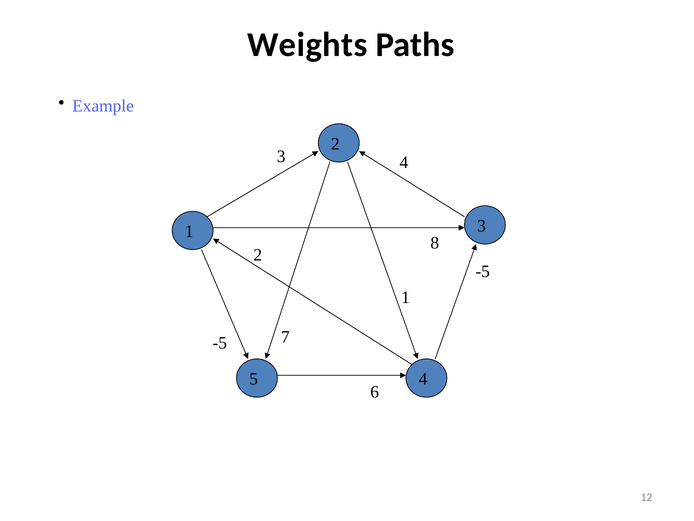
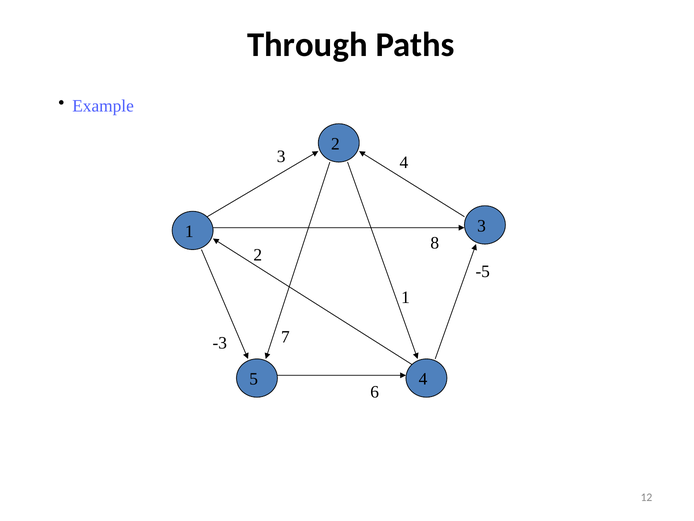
Weights: Weights -> Through
-5 at (220, 343): -5 -> -3
